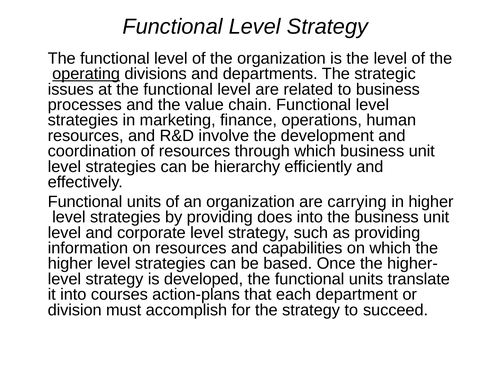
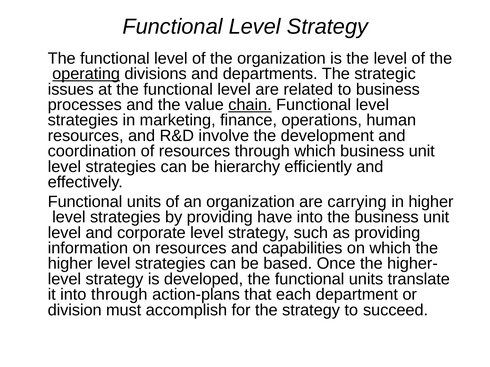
chain underline: none -> present
does: does -> have
into courses: courses -> through
